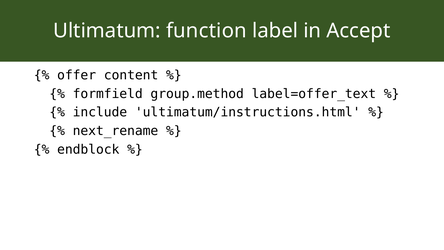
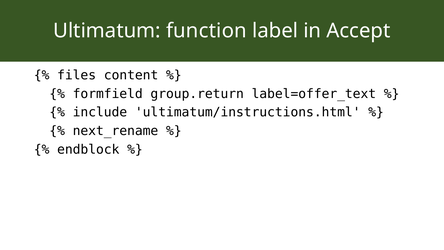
offer: offer -> files
group.method: group.method -> group.return
